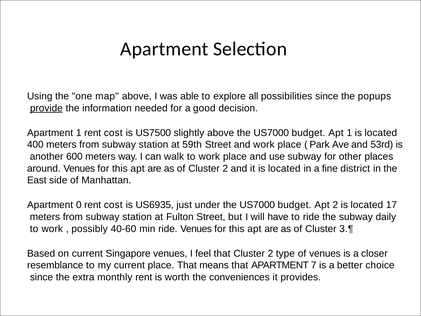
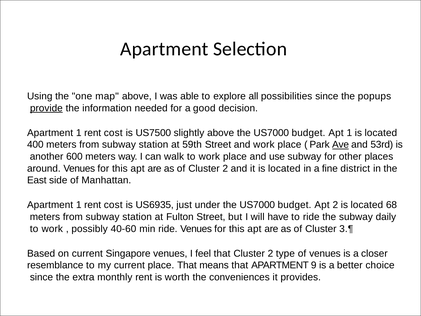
Ave underline: none -> present
0 at (79, 205): 0 -> 1
17: 17 -> 68
7: 7 -> 9
